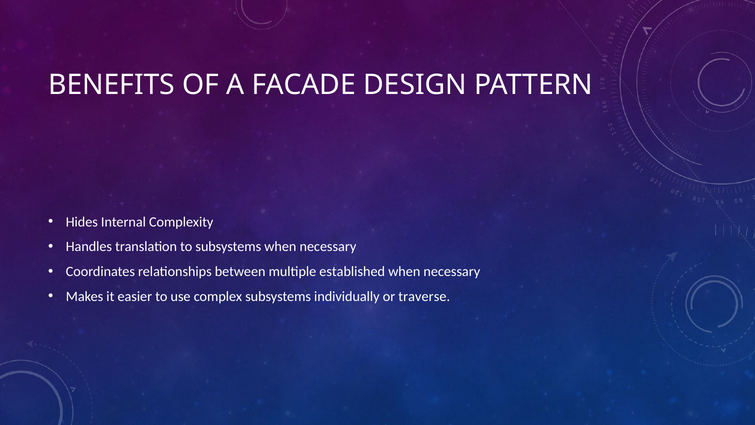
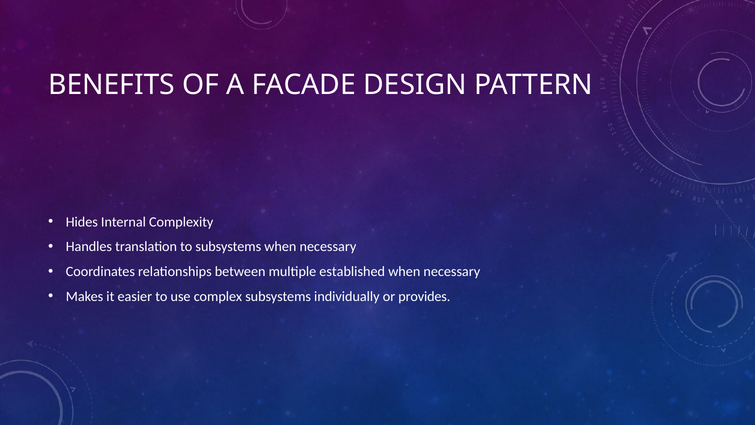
traverse: traverse -> provides
